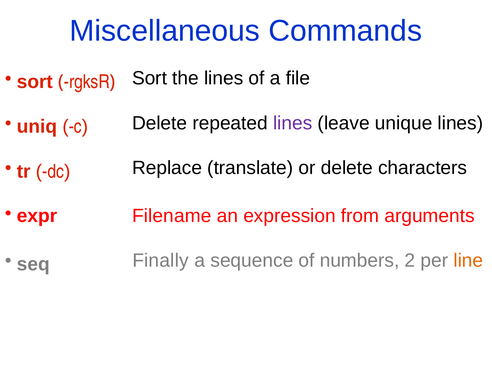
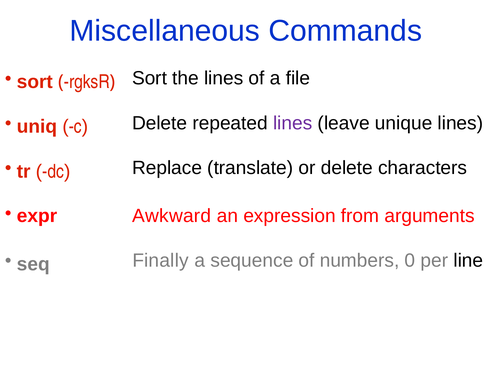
Filename: Filename -> Awkward
2: 2 -> 0
line colour: orange -> black
